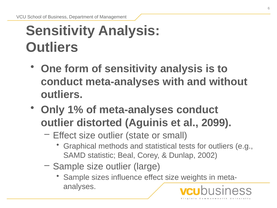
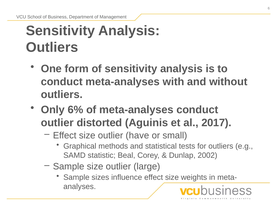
1%: 1% -> 6%
2099: 2099 -> 2017
state: state -> have
